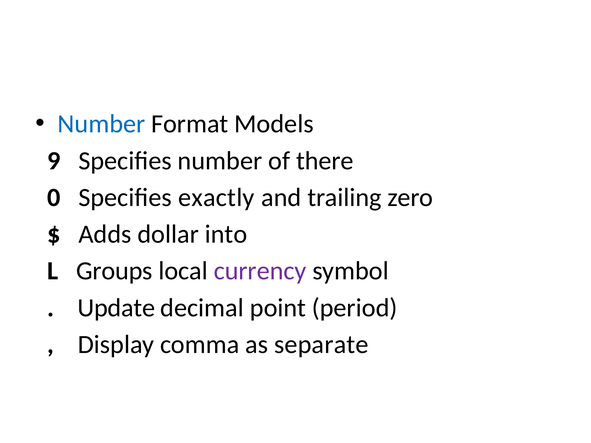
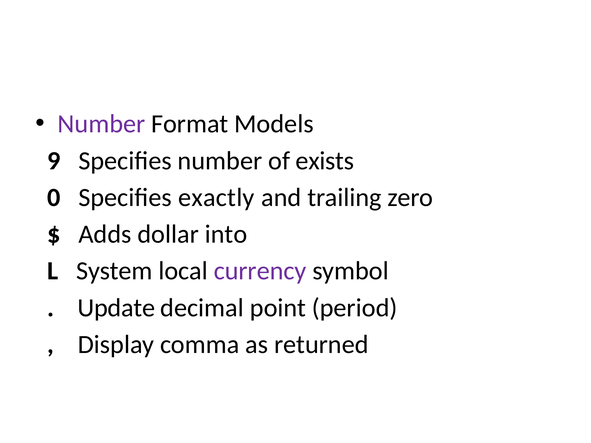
Number at (102, 124) colour: blue -> purple
there: there -> exists
Groups: Groups -> System
separate: separate -> returned
